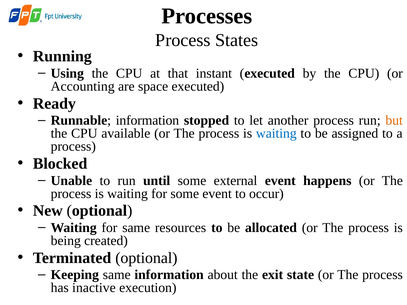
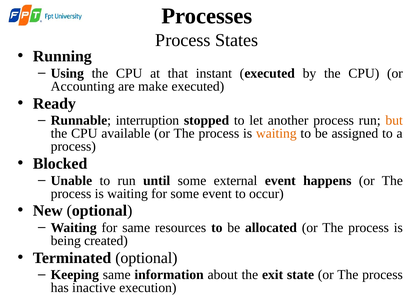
space: space -> make
Runnable information: information -> interruption
waiting at (276, 134) colour: blue -> orange
